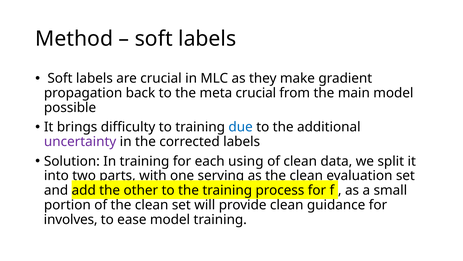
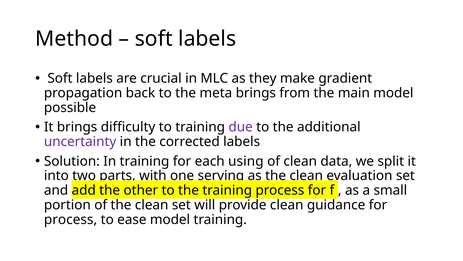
meta crucial: crucial -> brings
due colour: blue -> purple
involves at (71, 219): involves -> process
